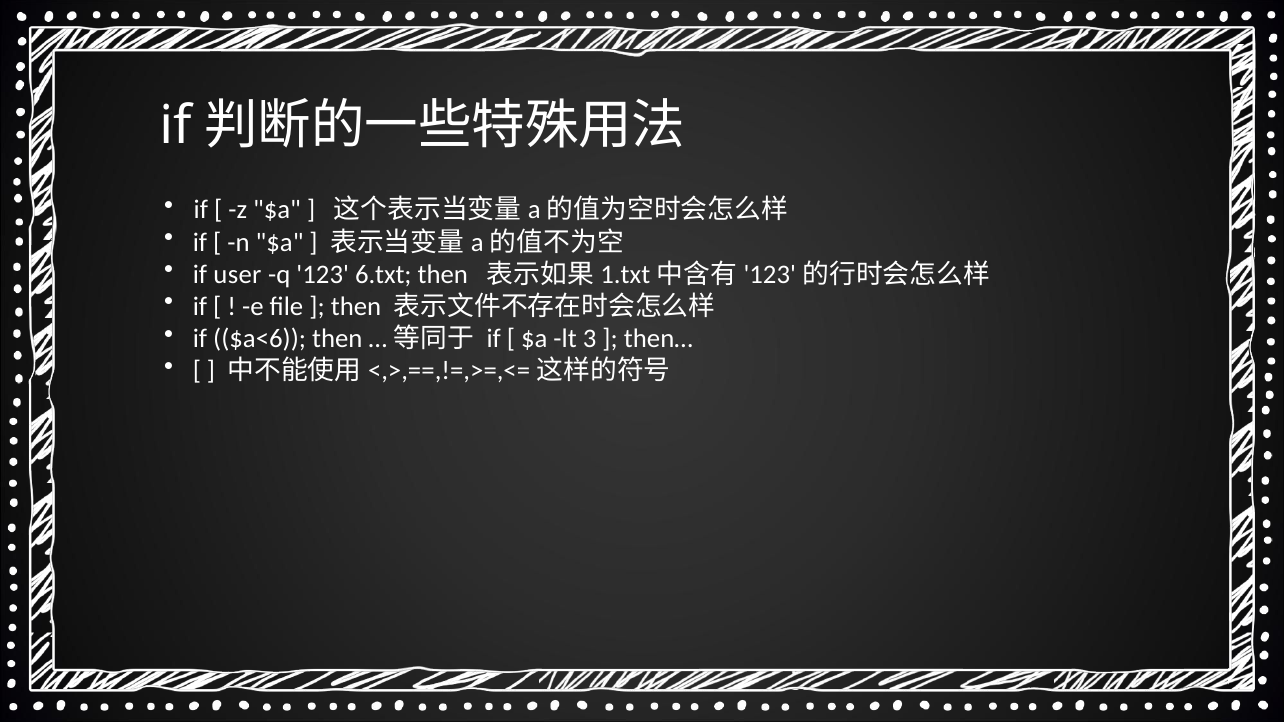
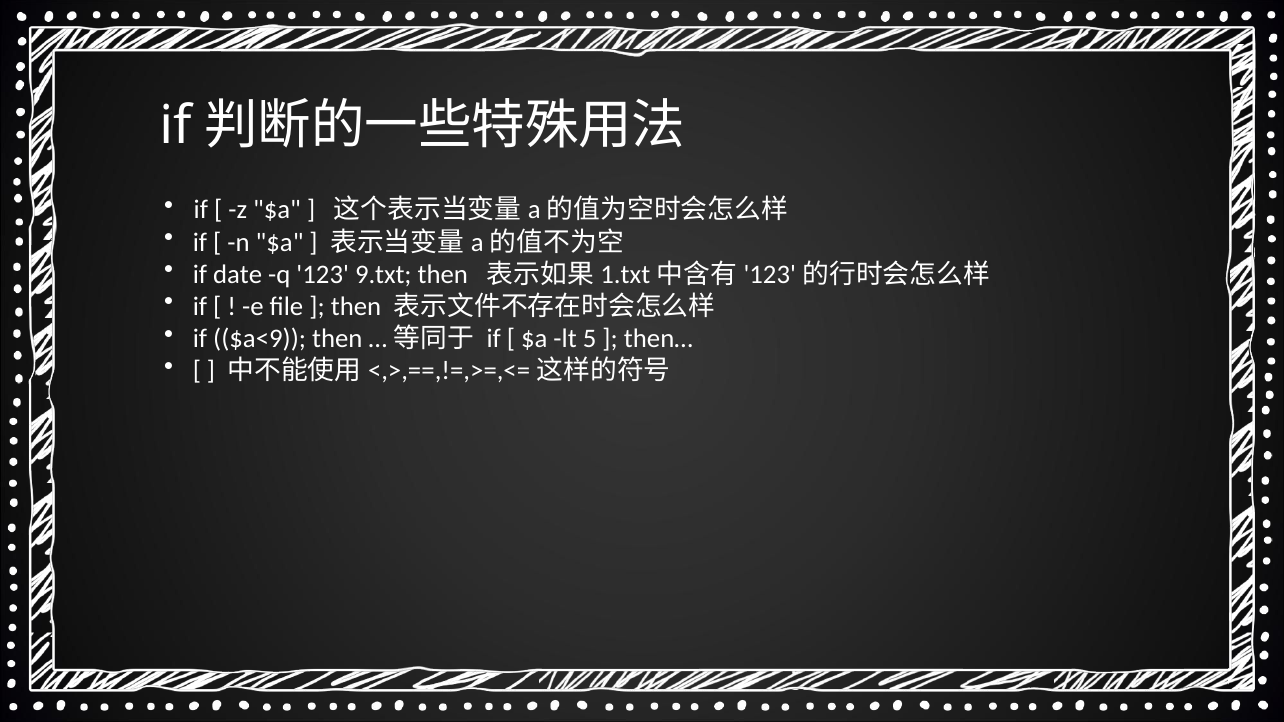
user: user -> date
6.txt: 6.txt -> 9.txt
$a<6: $a<6 -> $a<9
3: 3 -> 5
